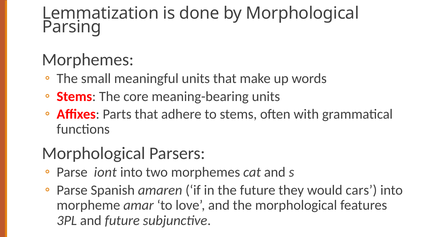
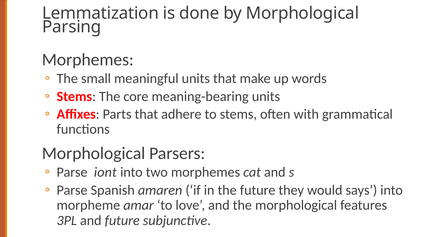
cars: cars -> says
